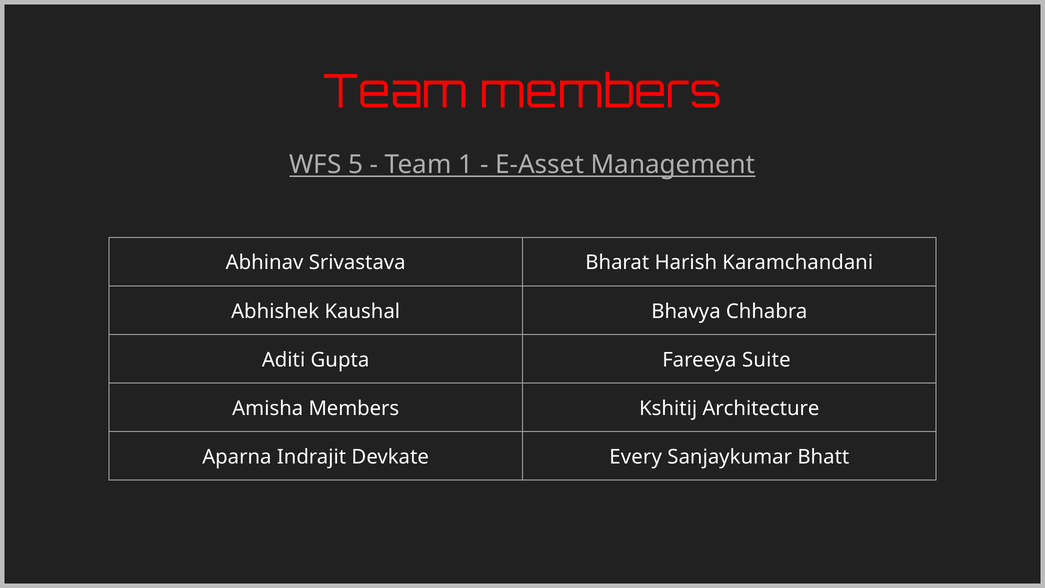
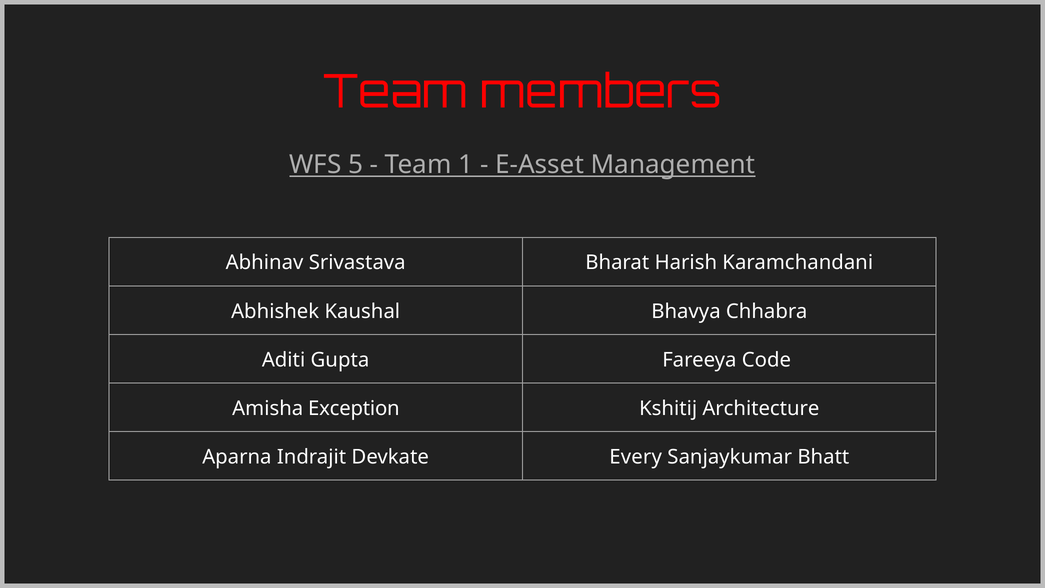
Suite: Suite -> Code
Amisha Members: Members -> Exception
